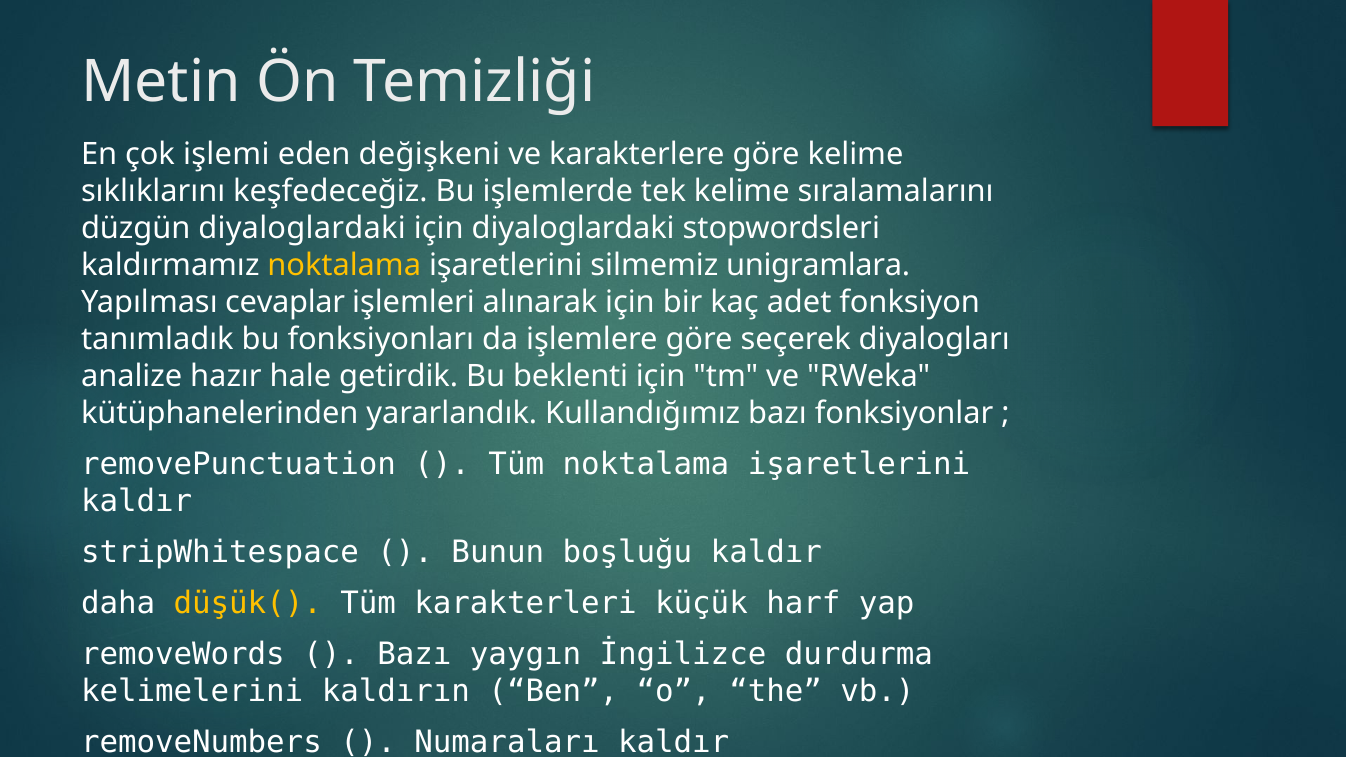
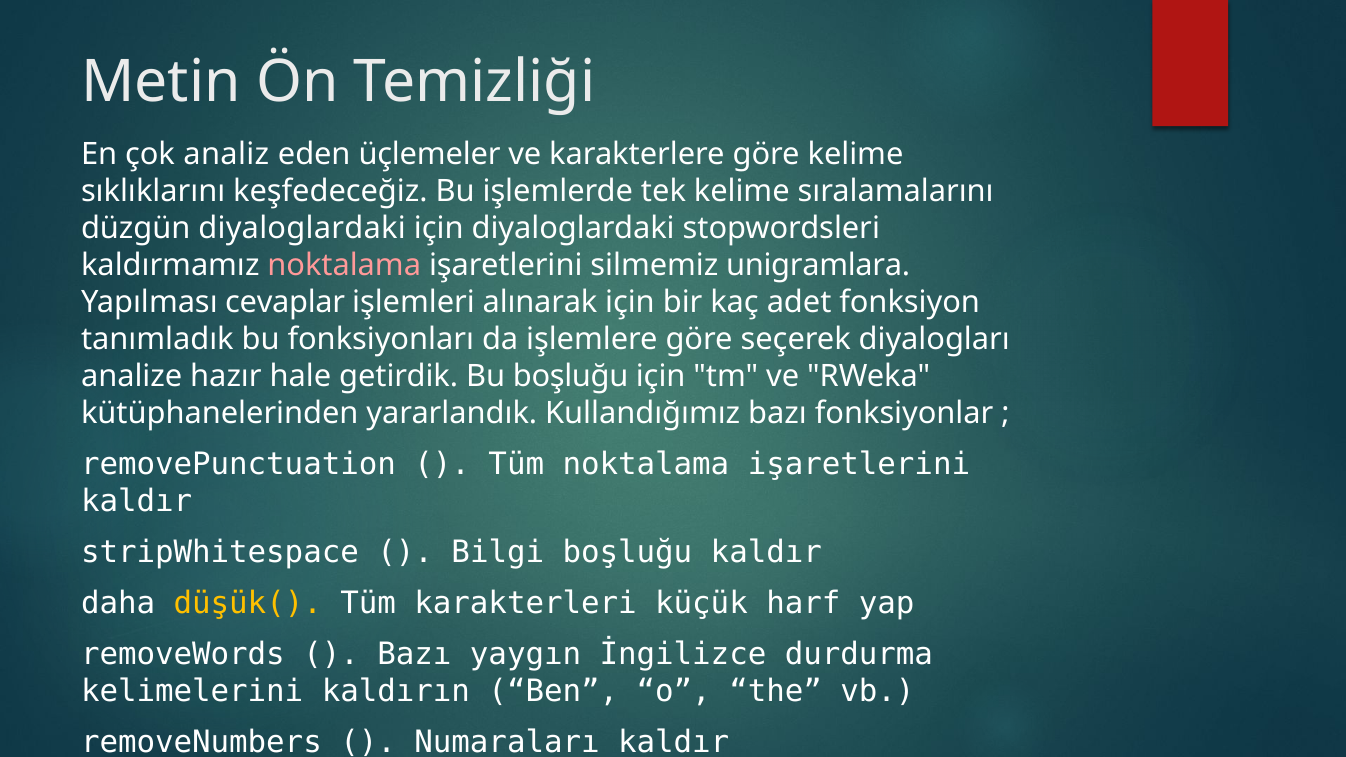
işlemi: işlemi -> analiz
değişkeni: değişkeni -> üçlemeler
noktalama at (344, 265) colour: yellow -> pink
Bu beklenti: beklenti -> boşluğu
Bunun: Bunun -> Bilgi
